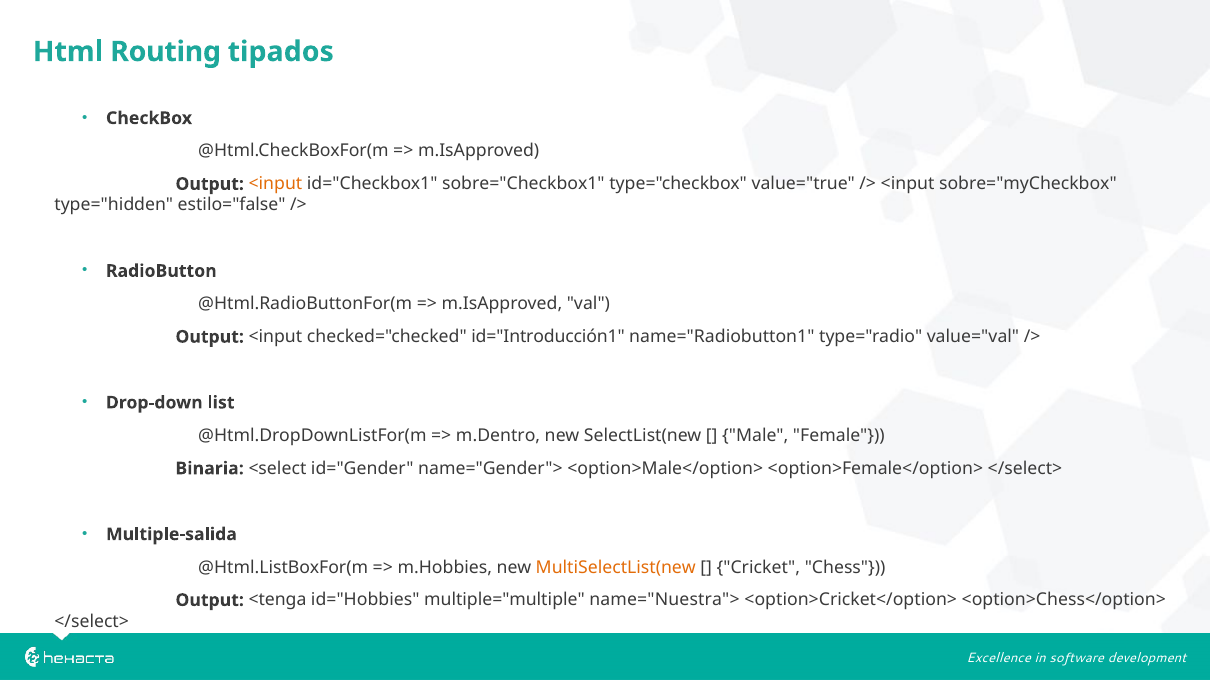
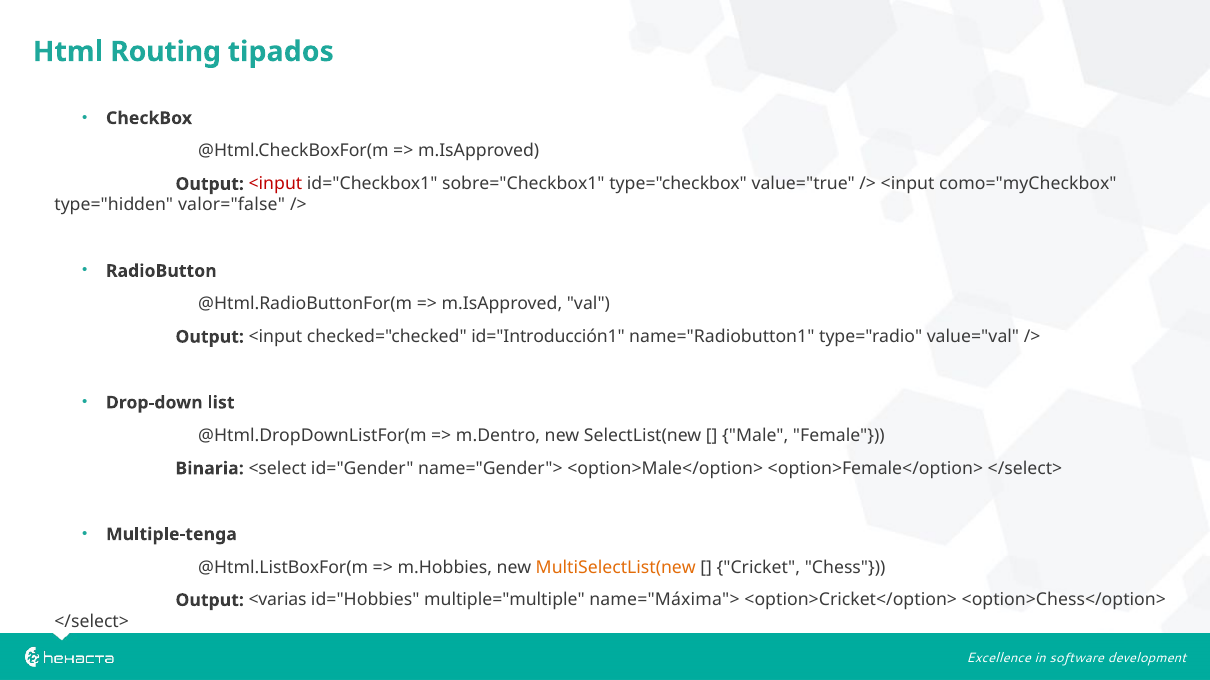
<input at (275, 184) colour: orange -> red
sobre="myCheckbox: sobre="myCheckbox -> como="myCheckbox
estilo="false: estilo="false -> valor="false
Multiple-salida: Multiple-salida -> Multiple-tenga
<tenga: <tenga -> <varias
name="Nuestra">: name="Nuestra"> -> name="Máxima">
